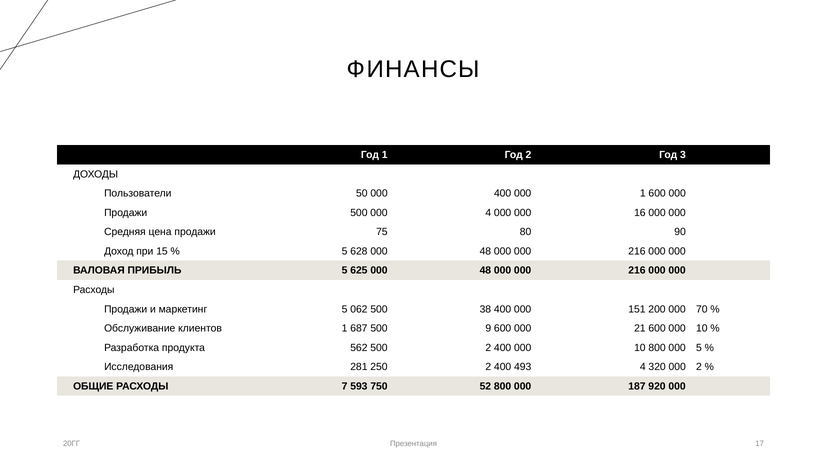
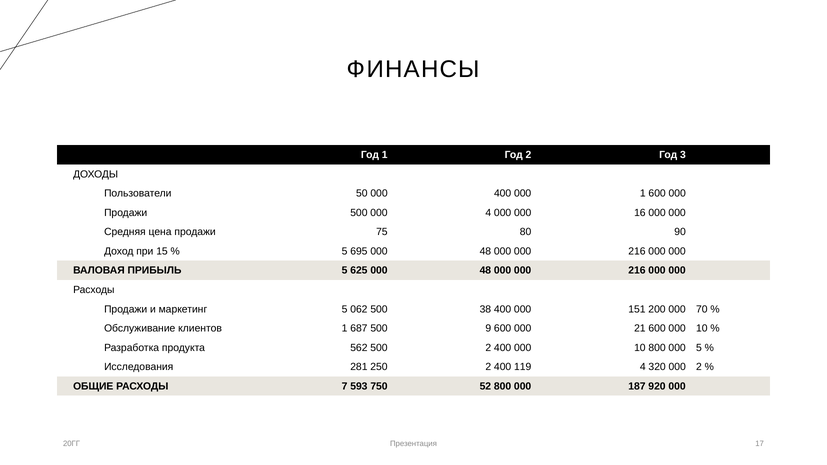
628: 628 -> 695
493: 493 -> 119
